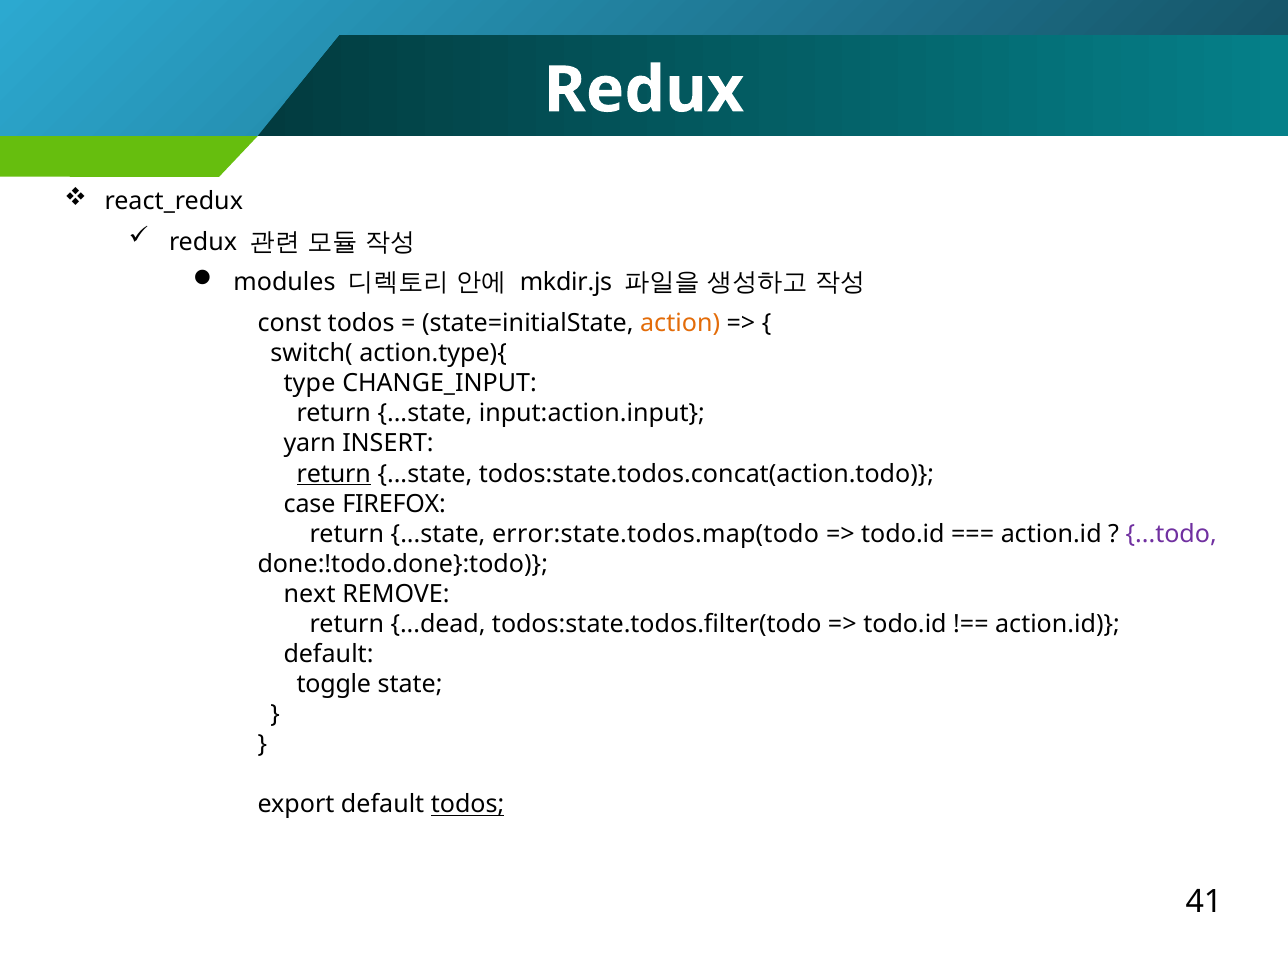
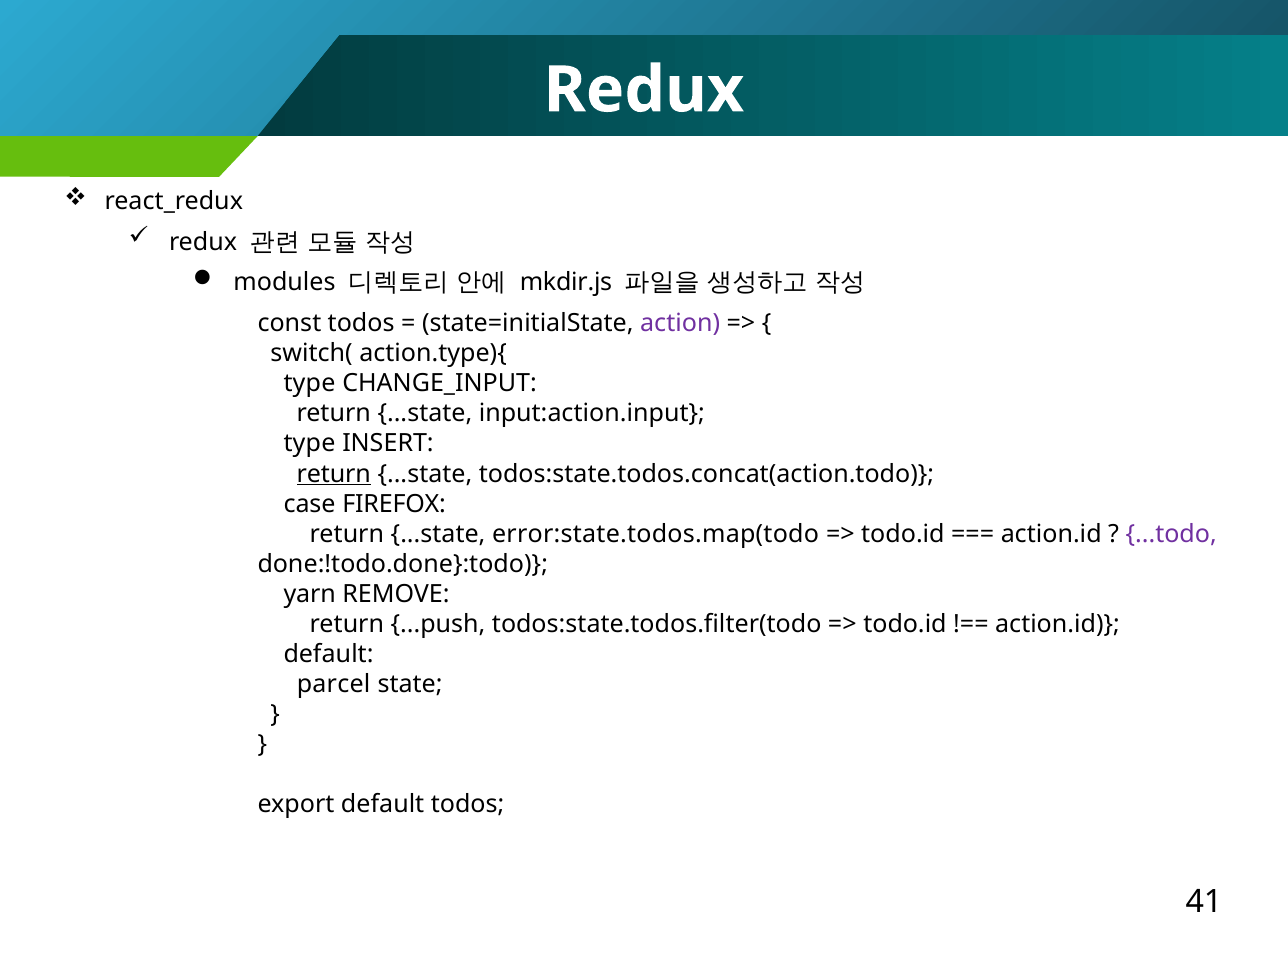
action colour: orange -> purple
yarn at (310, 444): yarn -> type
next: next -> yarn
...dead: ...dead -> ...push
toggle: toggle -> parcel
todos at (468, 805) underline: present -> none
